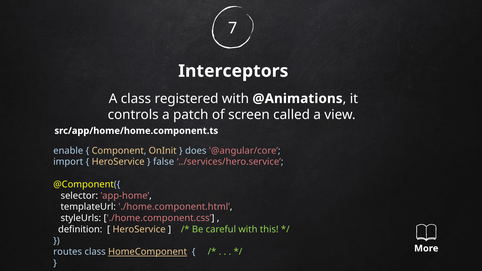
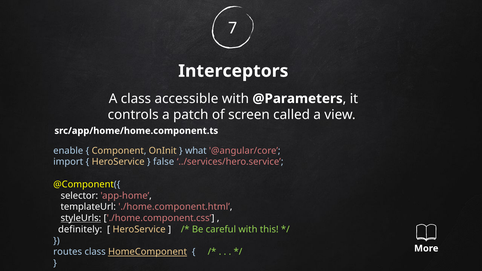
registered: registered -> accessible
@Animations: @Animations -> @Parameters
does: does -> what
styleUrls underline: none -> present
definition: definition -> definitely
